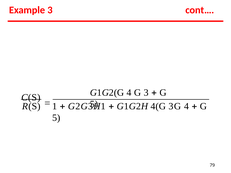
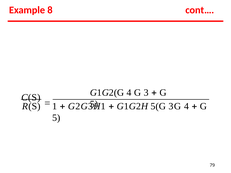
Example 3: 3 -> 8
4(G: 4(G -> 5(G
